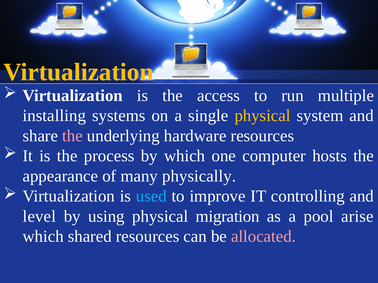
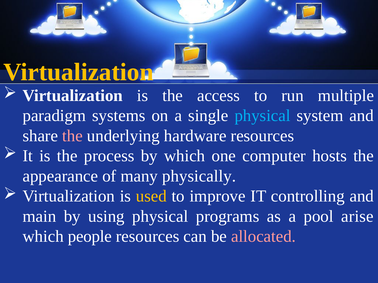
installing: installing -> paradigm
physical at (262, 116) colour: yellow -> light blue
used colour: light blue -> yellow
level: level -> main
migration: migration -> programs
shared: shared -> people
